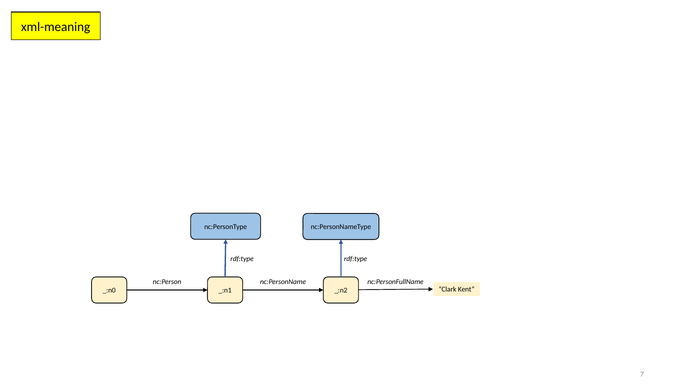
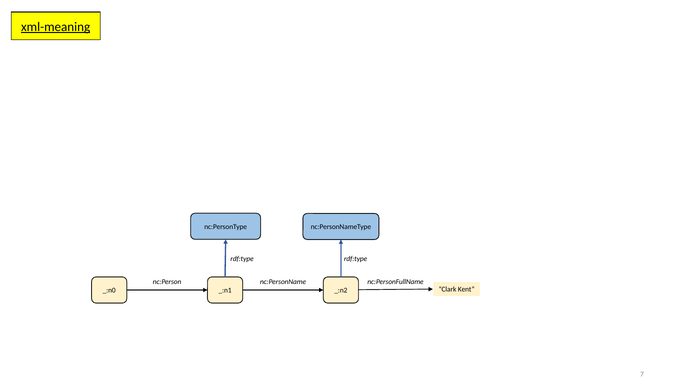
xml-meaning underline: none -> present
